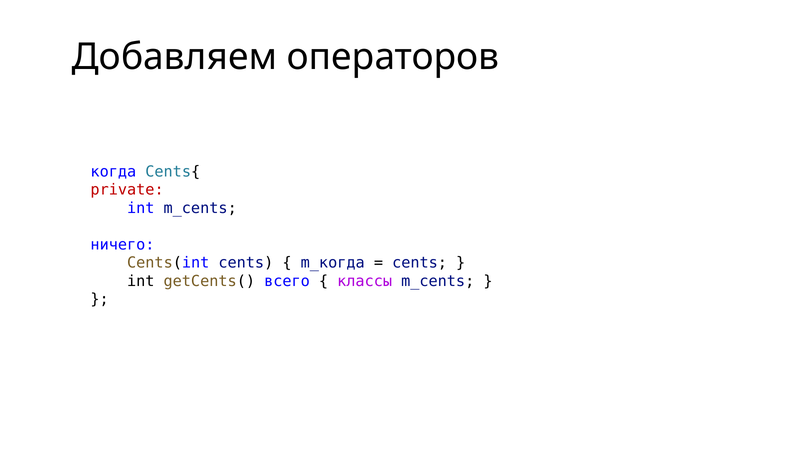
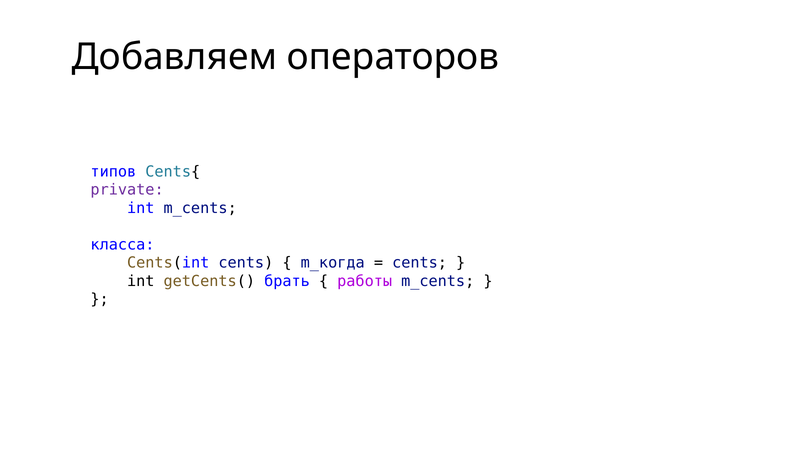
когда: когда -> типов
private colour: red -> purple
ничего: ничего -> класса
всего: всего -> брать
классы: классы -> работы
